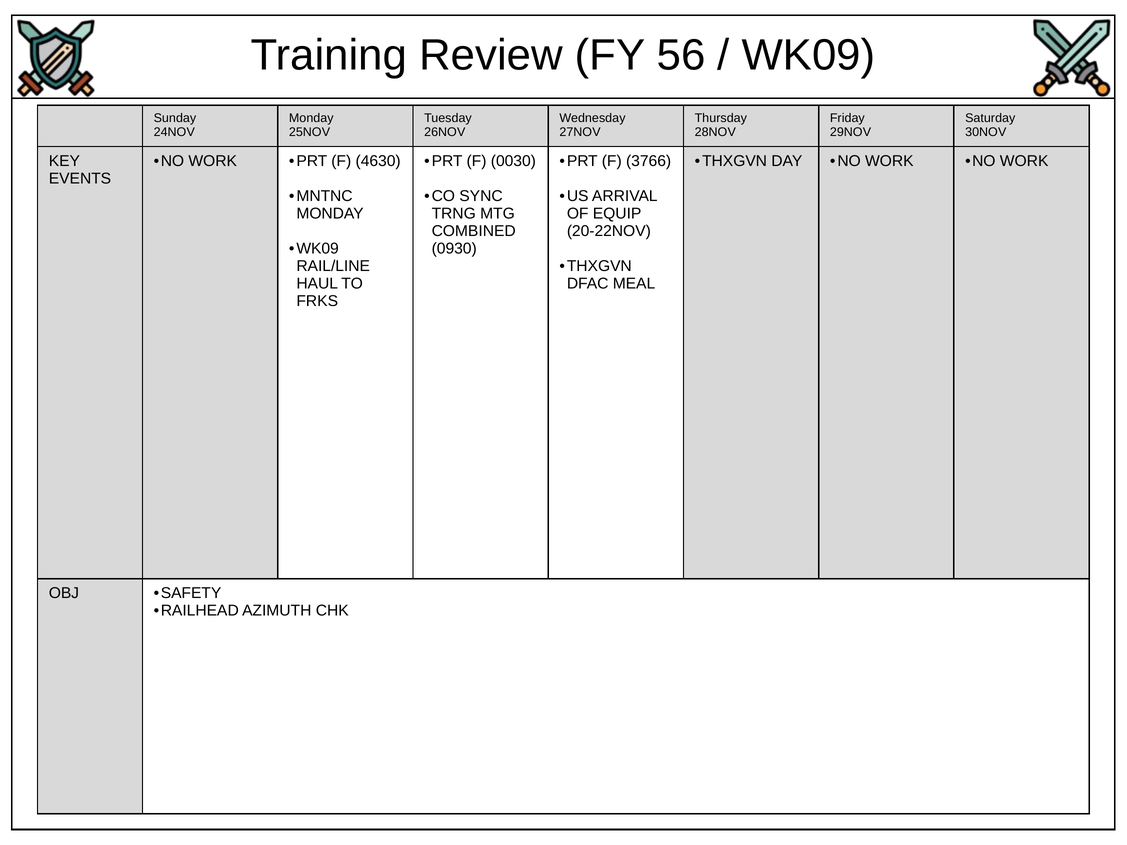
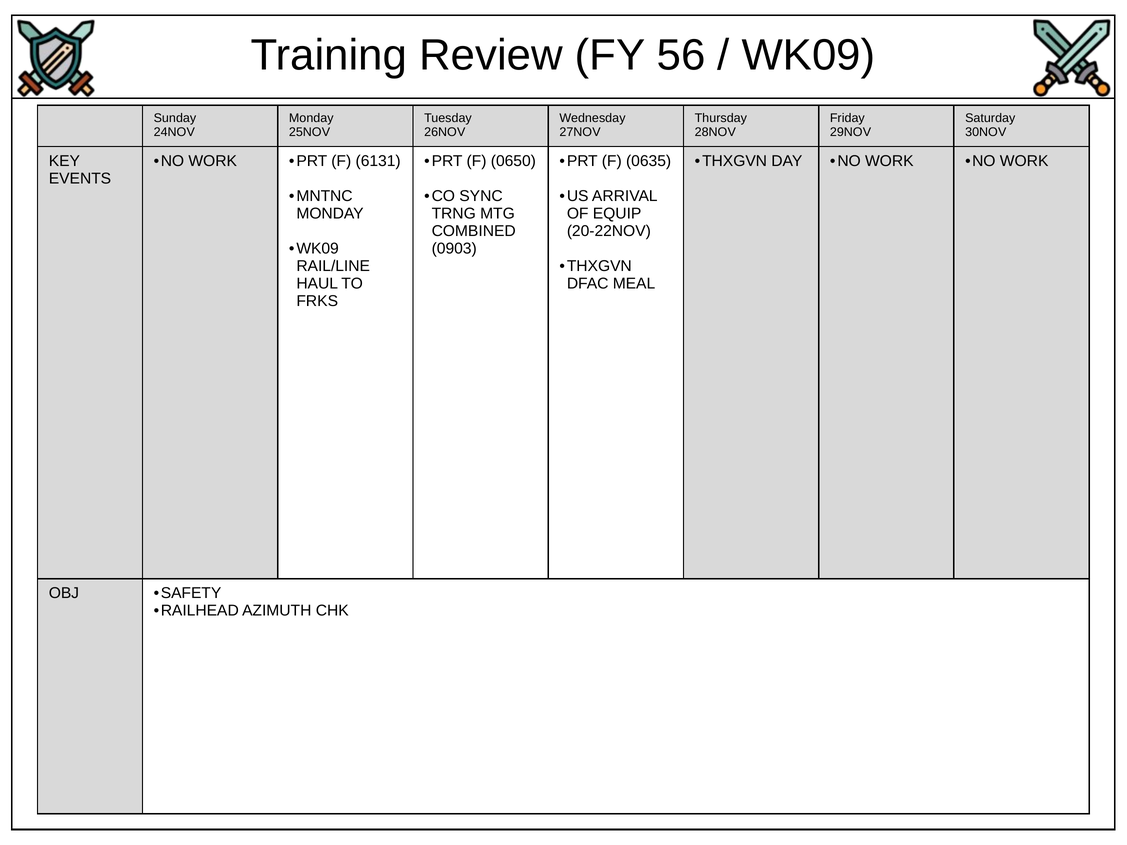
4630: 4630 -> 6131
0030: 0030 -> 0650
3766: 3766 -> 0635
0930: 0930 -> 0903
